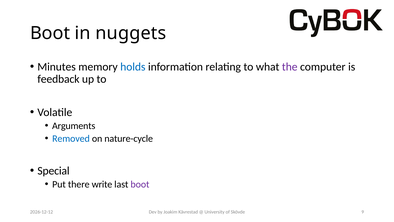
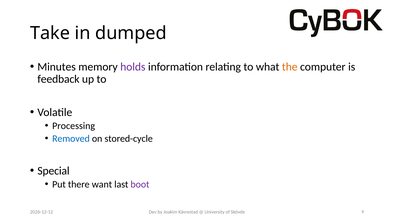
Boot at (50, 33): Boot -> Take
nuggets: nuggets -> dumped
holds colour: blue -> purple
the colour: purple -> orange
Arguments: Arguments -> Processing
nature-cycle: nature-cycle -> stored-cycle
write: write -> want
